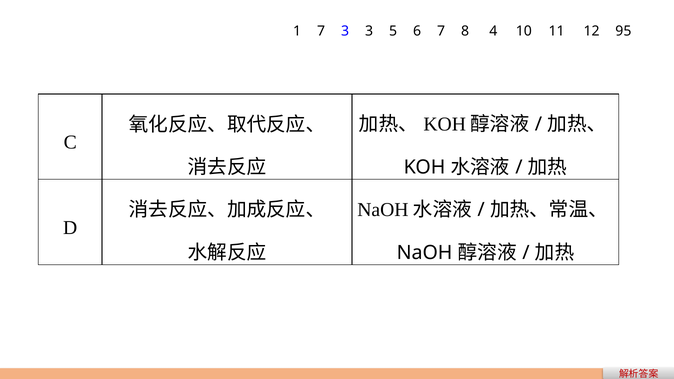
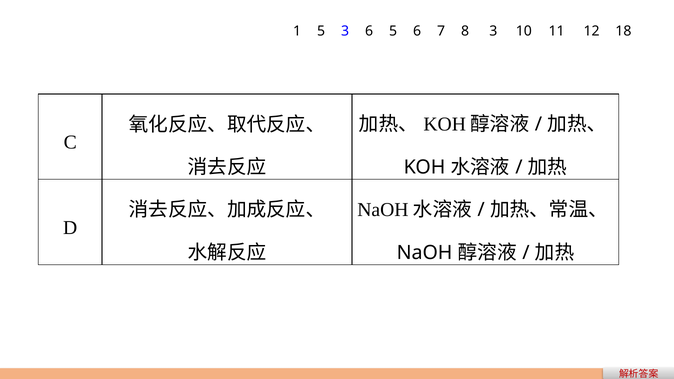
1 7: 7 -> 5
3 3: 3 -> 6
8 4: 4 -> 3
95: 95 -> 18
